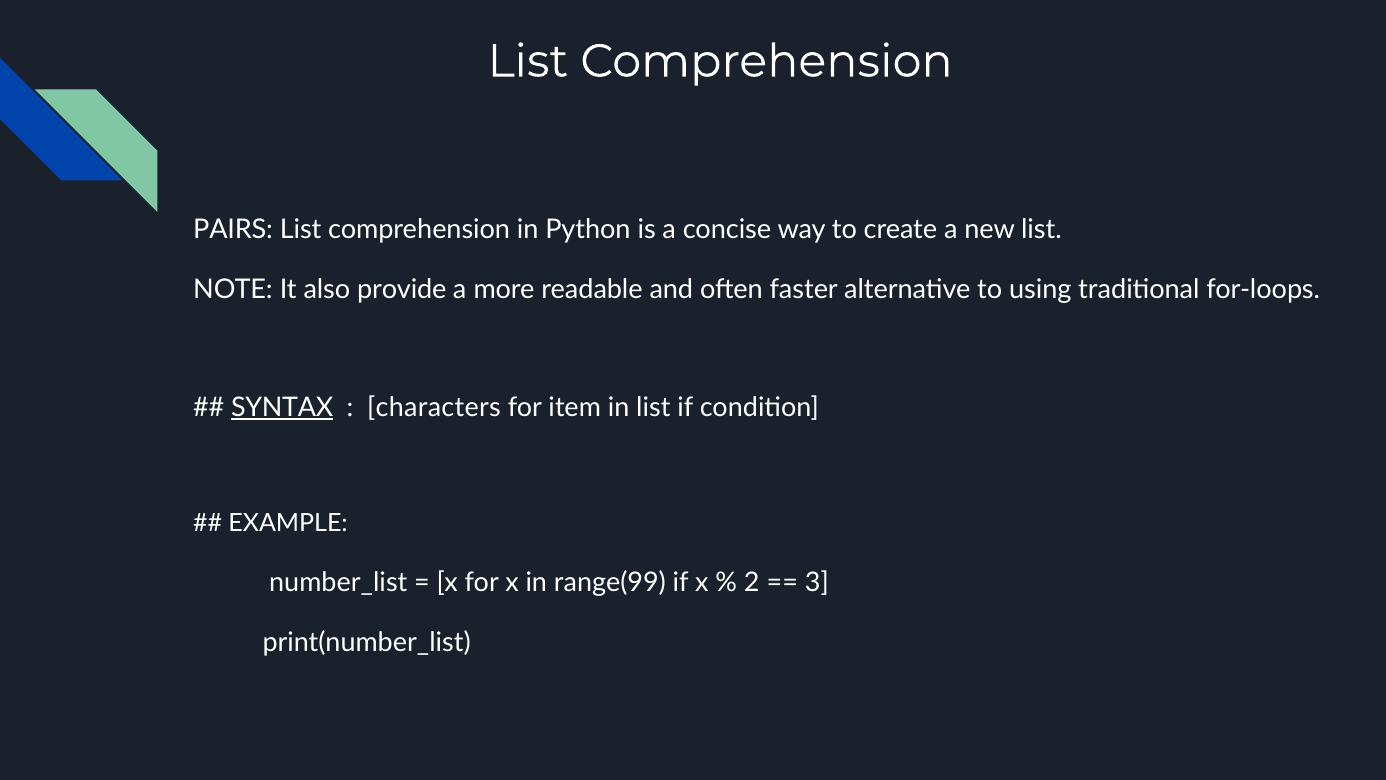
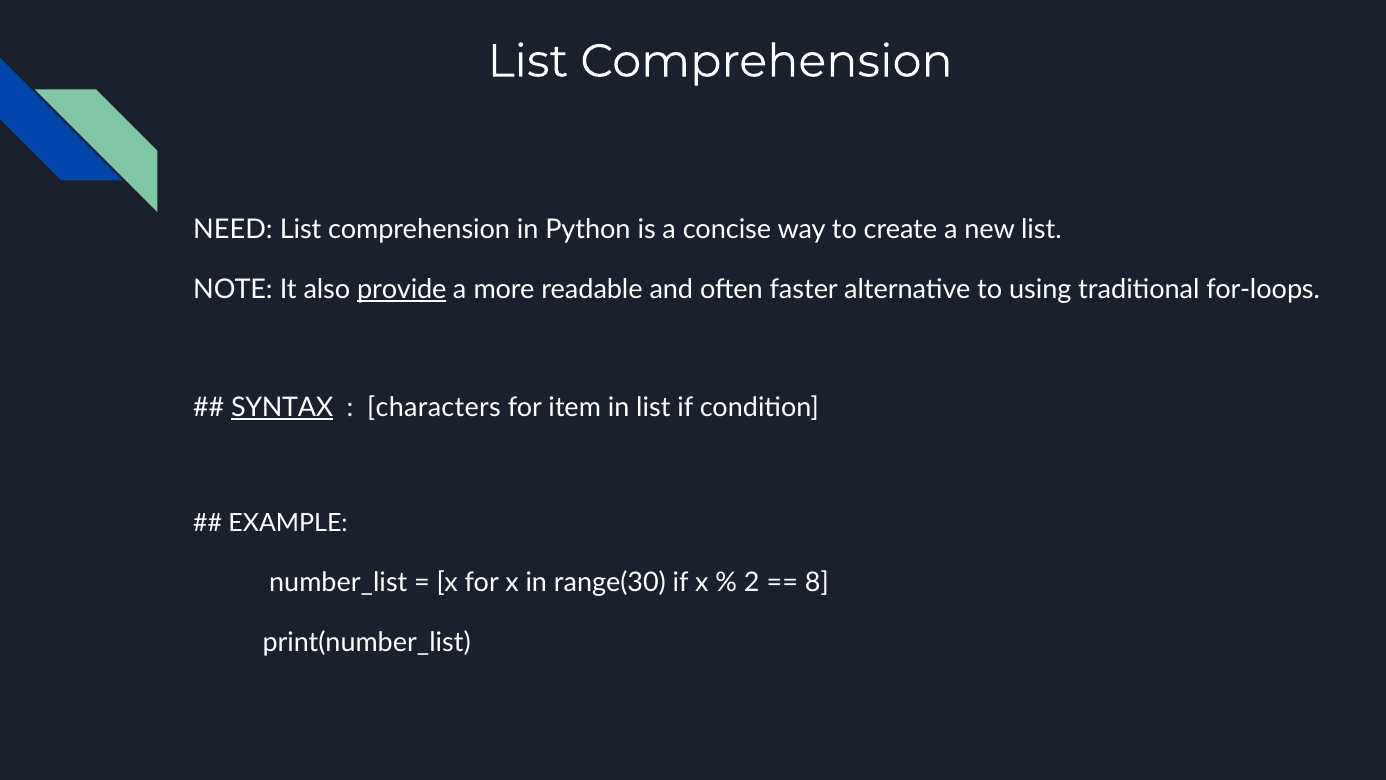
PAIRS: PAIRS -> NEED
provide underline: none -> present
range(99: range(99 -> range(30
3: 3 -> 8
